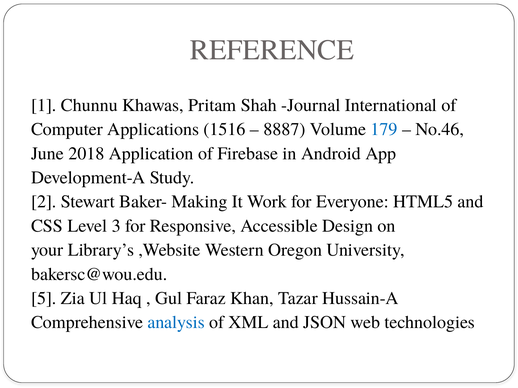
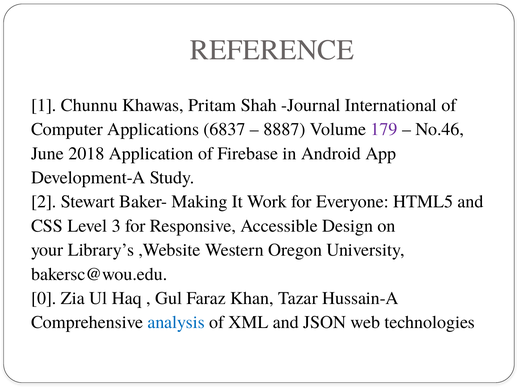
1516: 1516 -> 6837
179 colour: blue -> purple
5: 5 -> 0
